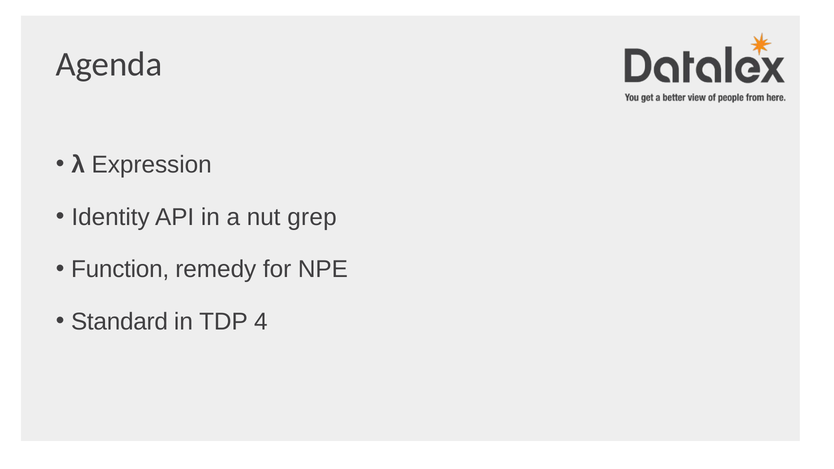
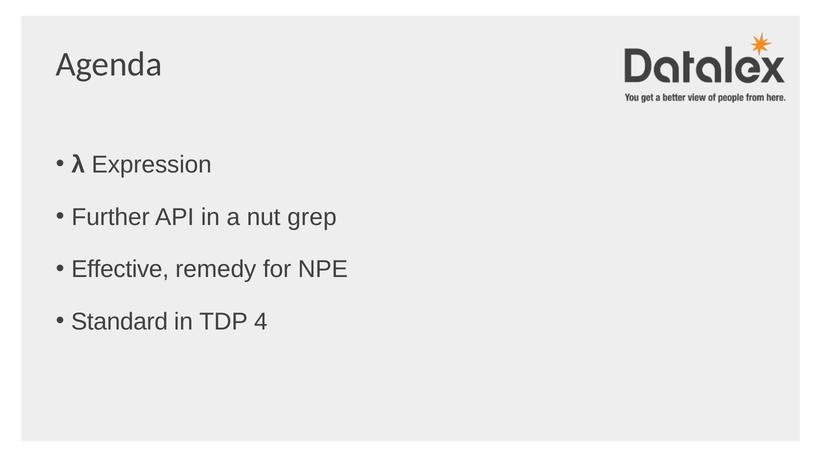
Identity: Identity -> Further
Function: Function -> Effective
